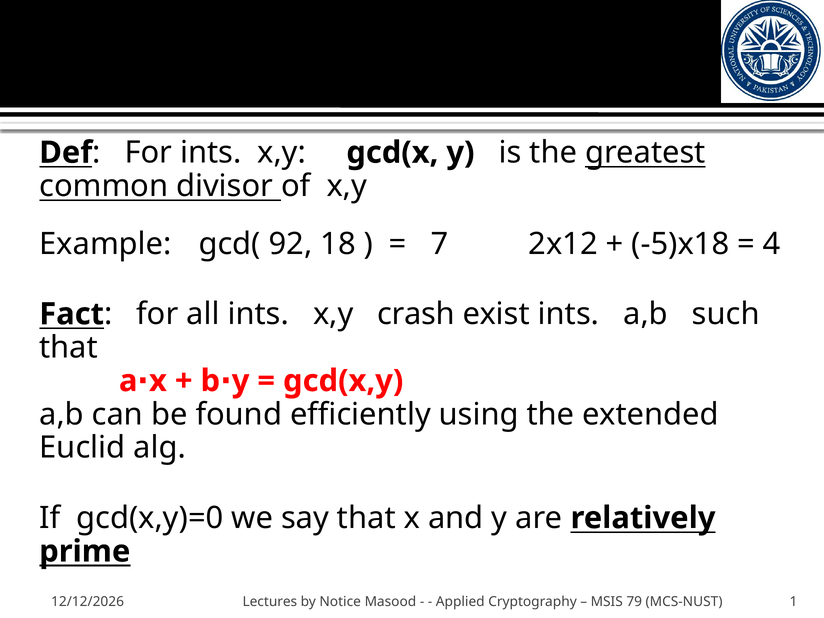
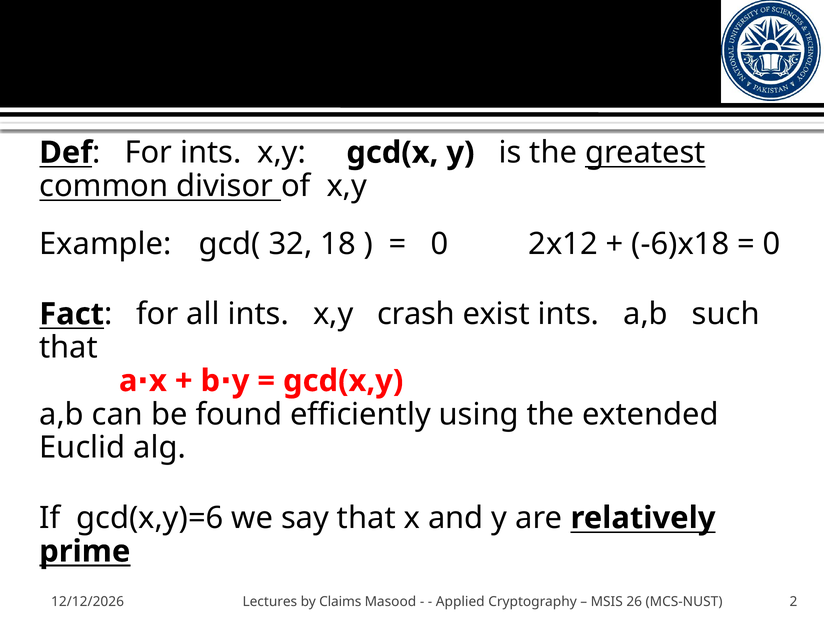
92: 92 -> 32
7 at (440, 244): 7 -> 0
-5)x18: -5)x18 -> -6)x18
4 at (772, 244): 4 -> 0
gcd(x,y)=0: gcd(x,y)=0 -> gcd(x,y)=6
Notice: Notice -> Claims
79: 79 -> 26
1: 1 -> 2
